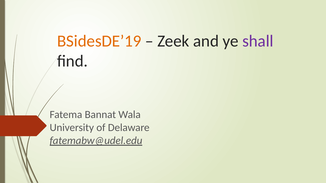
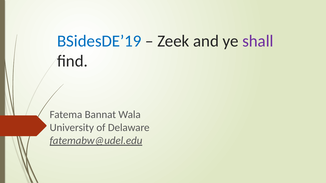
BSidesDE’19 colour: orange -> blue
